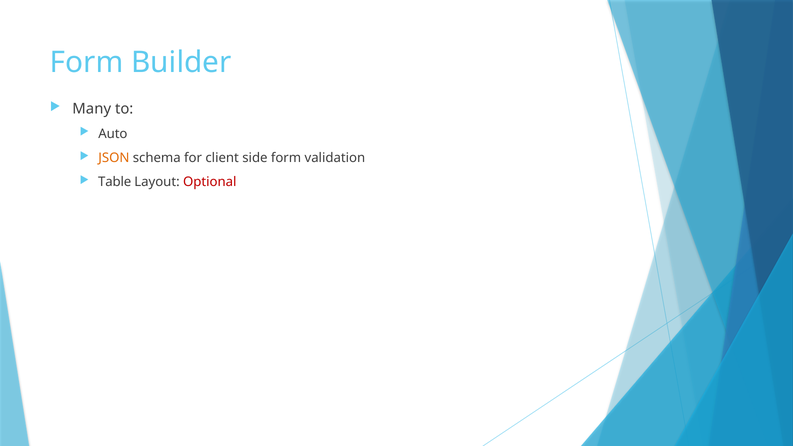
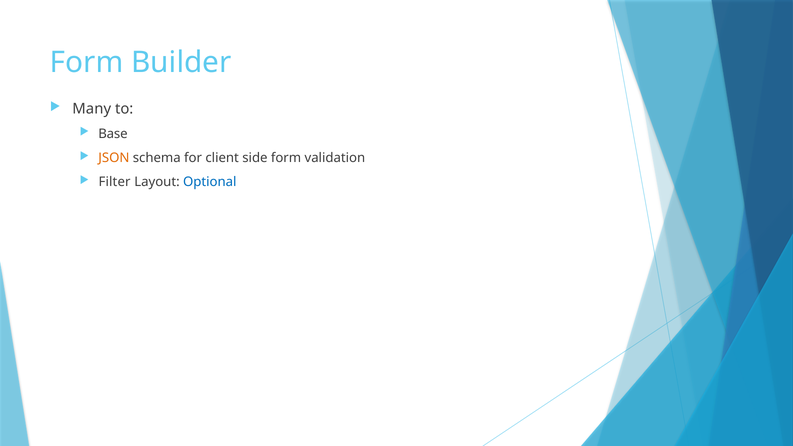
Auto: Auto -> Base
Table: Table -> Filter
Optional colour: red -> blue
